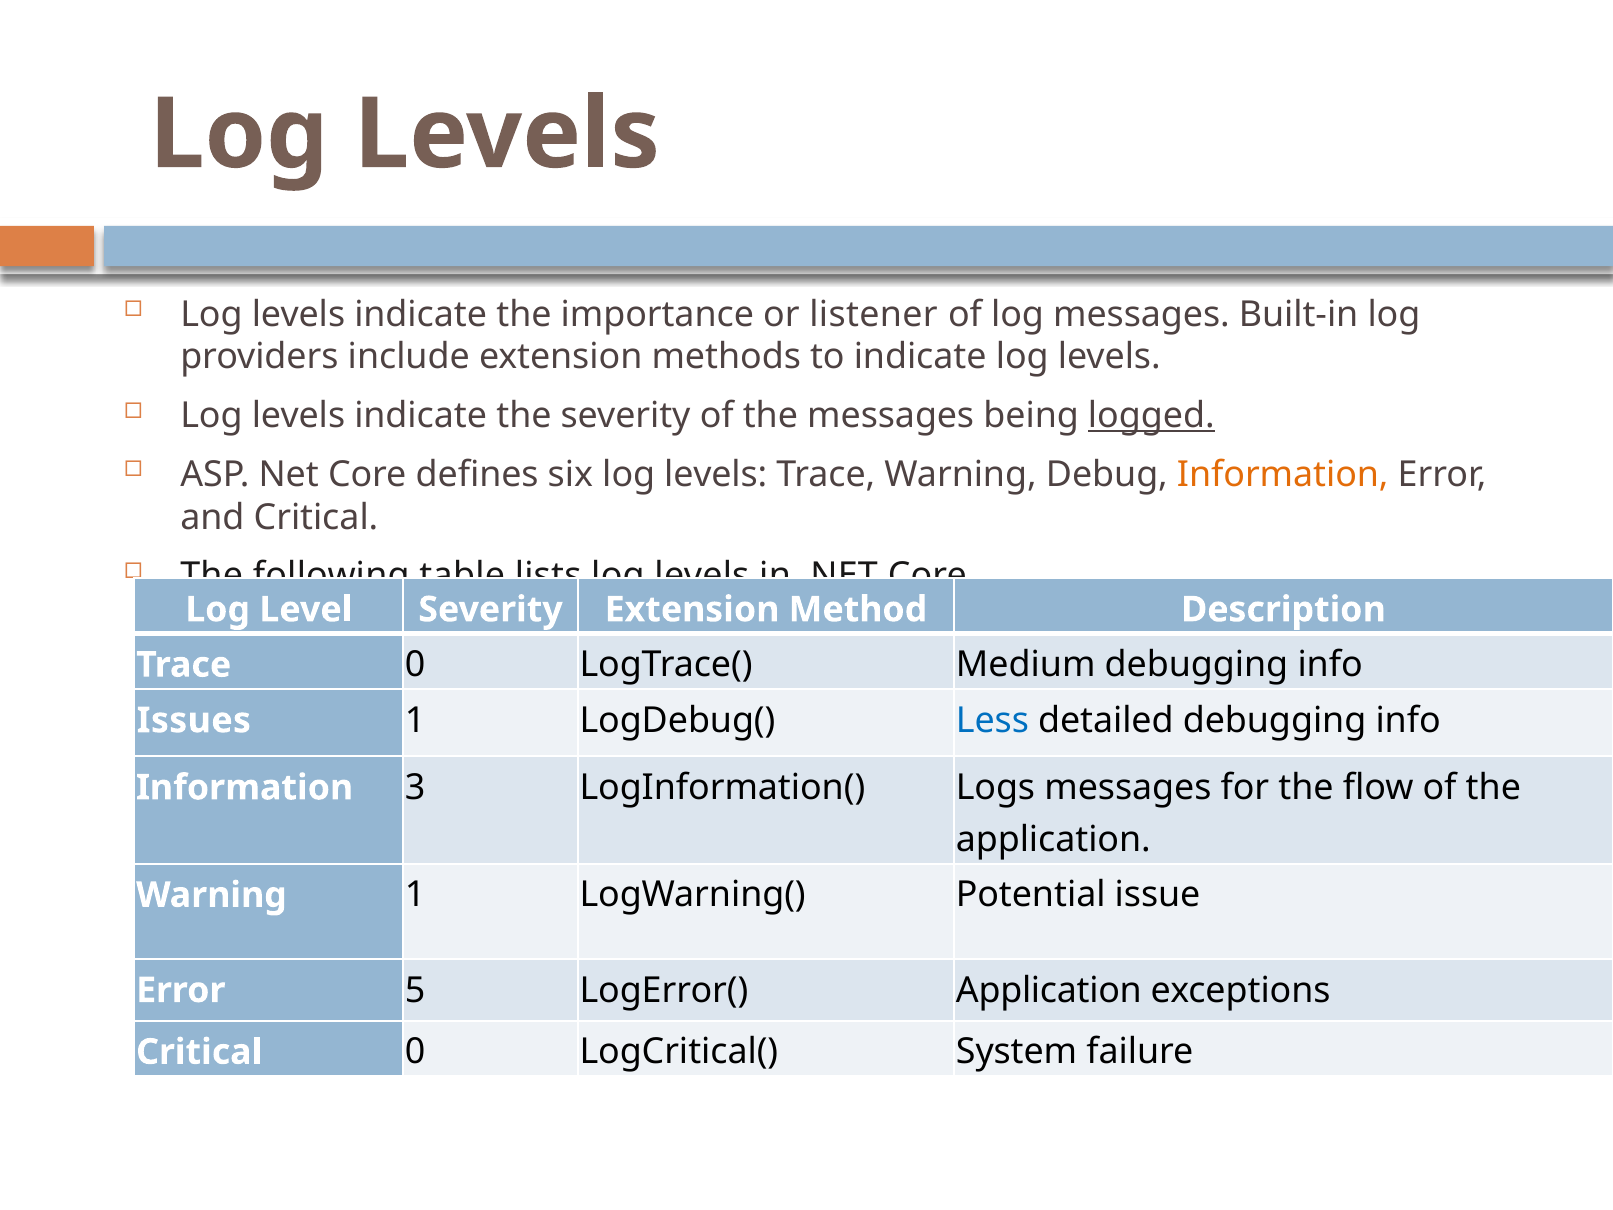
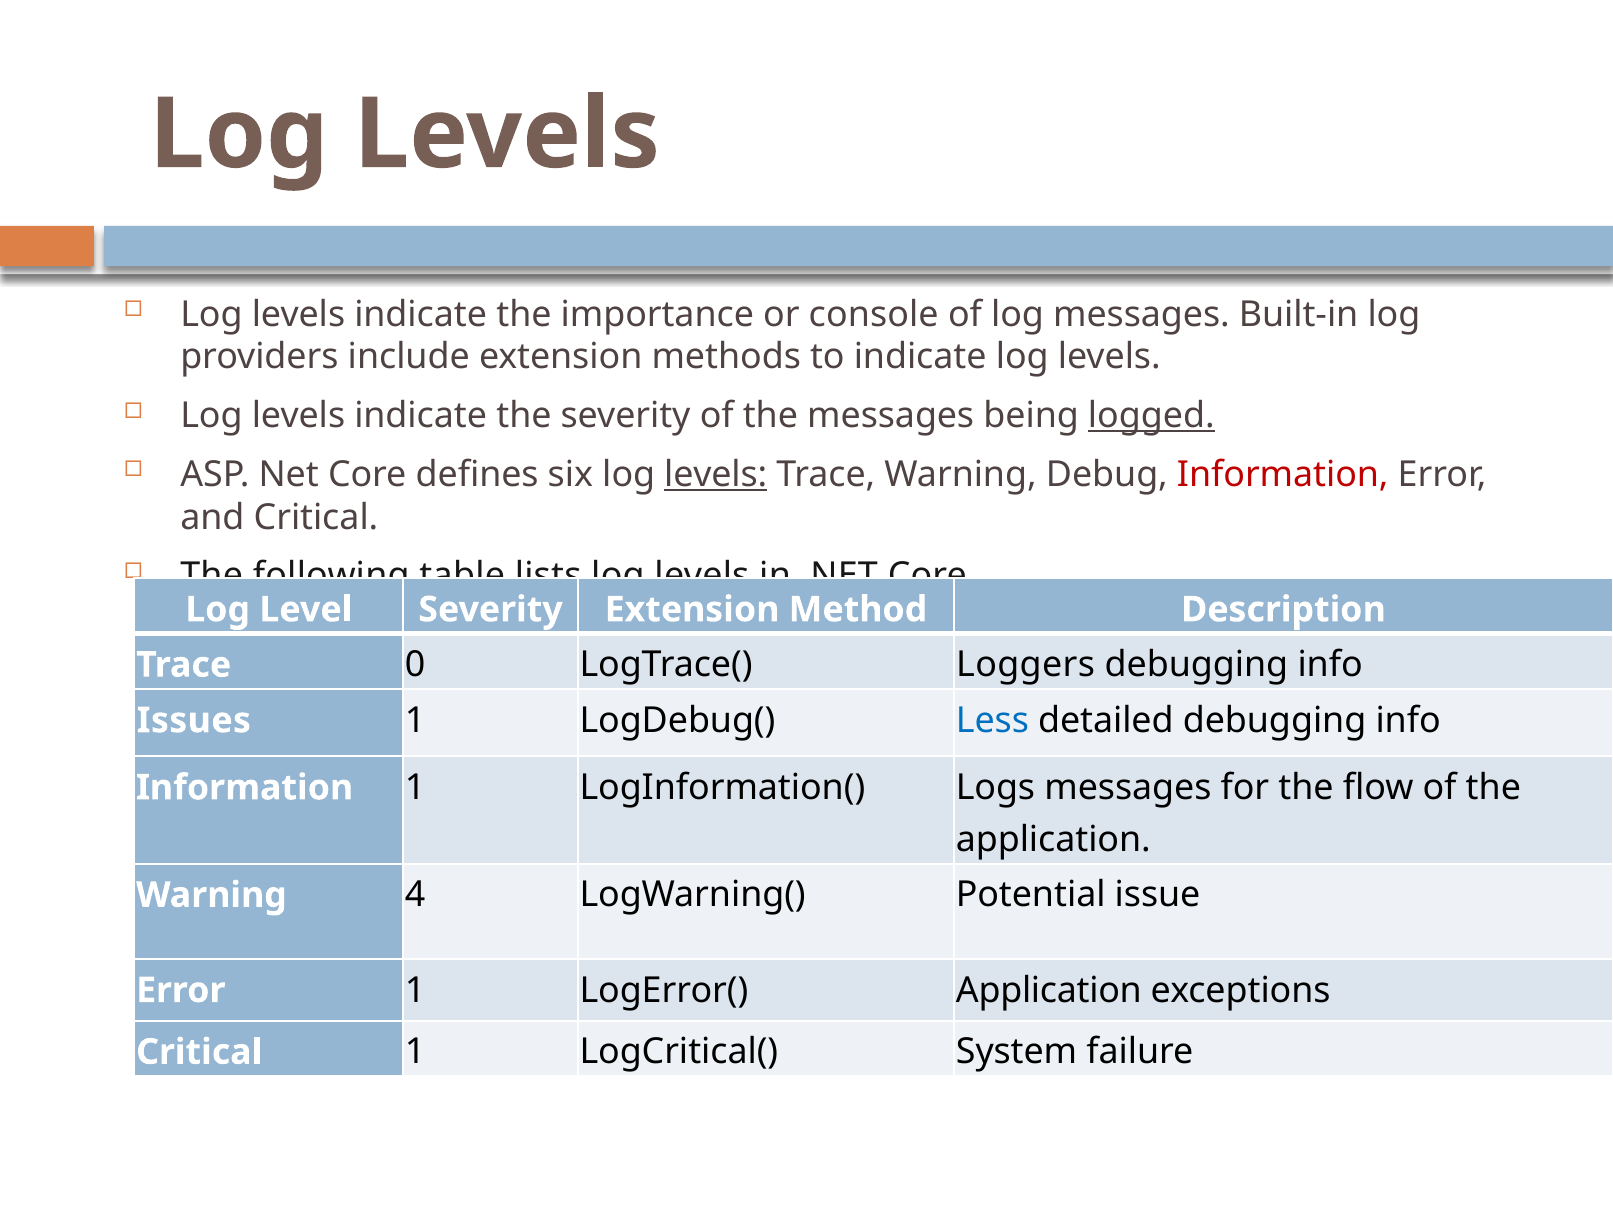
listener: listener -> console
levels at (716, 474) underline: none -> present
Information at (1283, 474) colour: orange -> red
Medium: Medium -> Loggers
Information 3: 3 -> 1
Warning 1: 1 -> 4
Error 5: 5 -> 1
Critical 0: 0 -> 1
